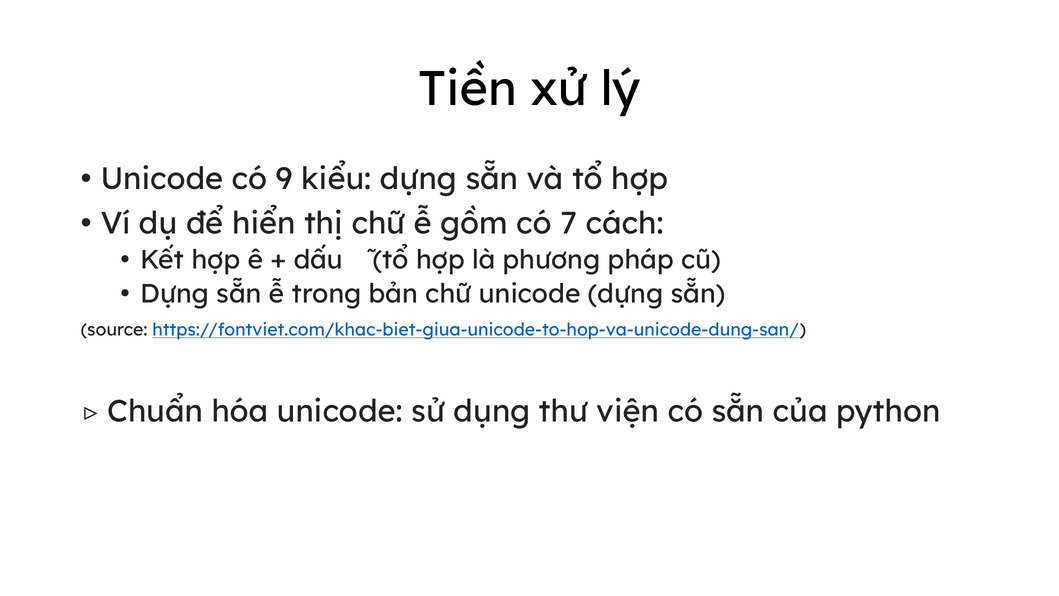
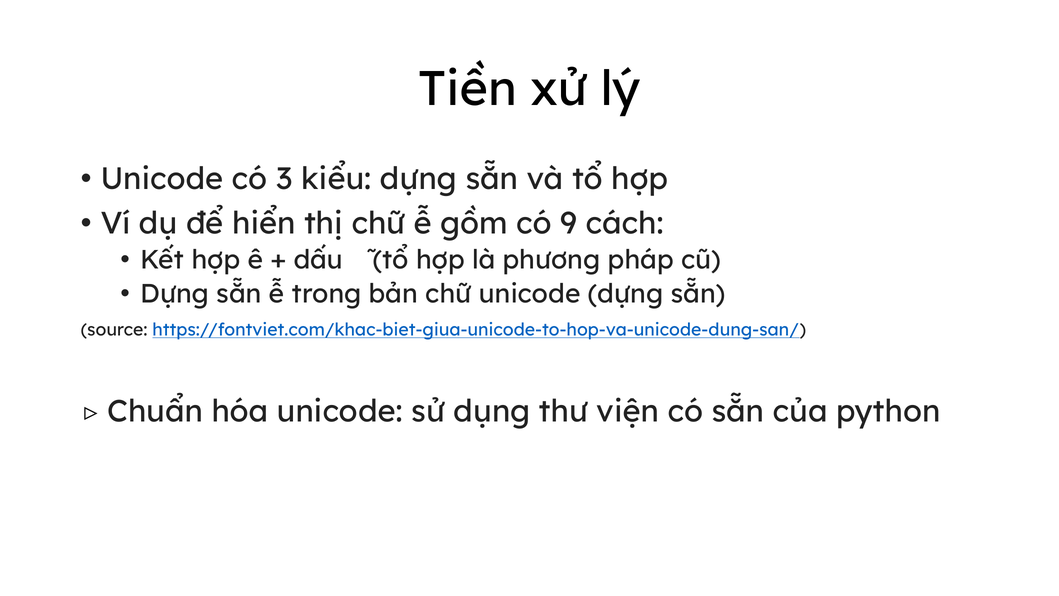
9: 9 -> 3
7: 7 -> 9
